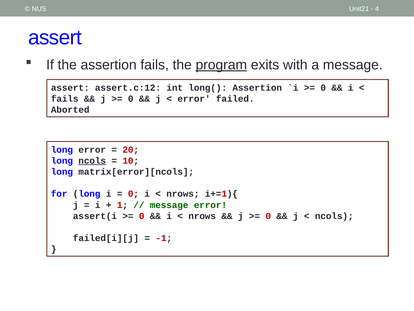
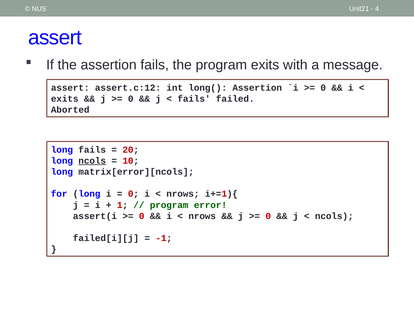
program at (221, 65) underline: present -> none
fails at (65, 99): fails -> exits
error at (194, 99): error -> fails
long error: error -> fails
message at (169, 205): message -> program
